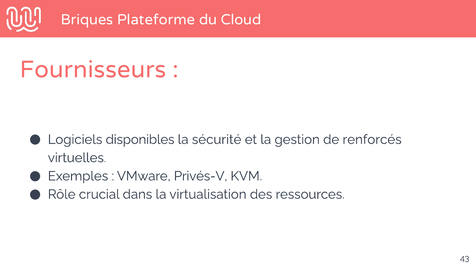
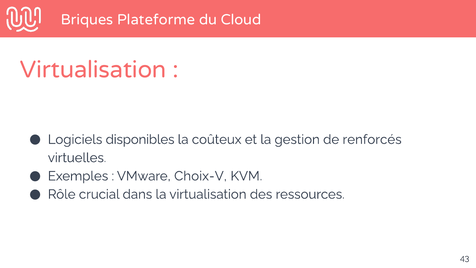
Fournisseurs at (93, 69): Fournisseurs -> Virtualisation
sécurité: sécurité -> coûteux
Privés-V: Privés-V -> Choix-V
